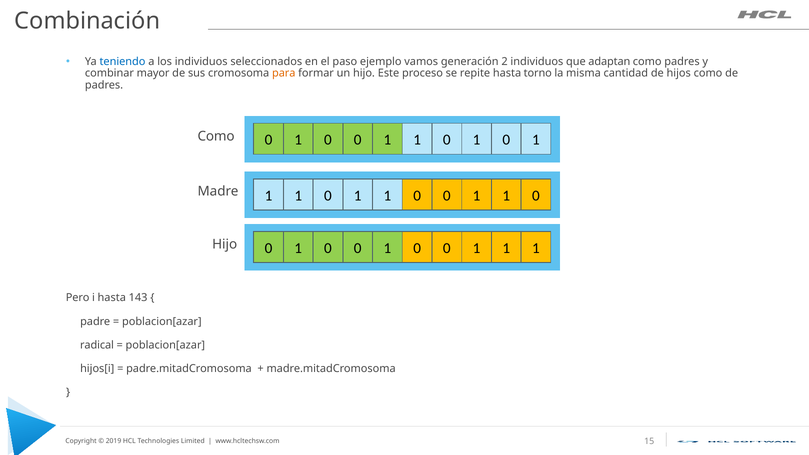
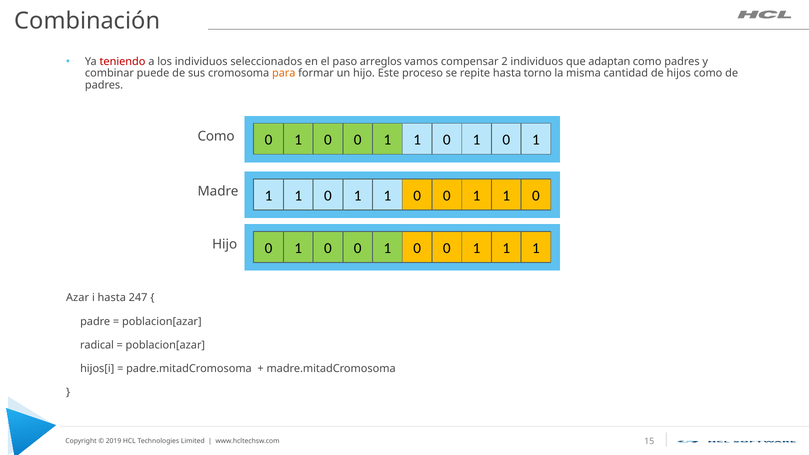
teniendo colour: blue -> red
ejemplo: ejemplo -> arreglos
generación: generación -> compensar
mayor: mayor -> puede
Pero: Pero -> Azar
143: 143 -> 247
